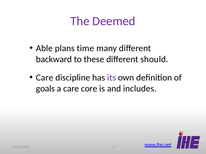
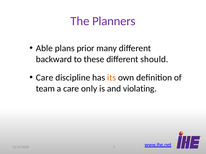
Deemed: Deemed -> Planners
time: time -> prior
its colour: purple -> orange
goals: goals -> team
core: core -> only
includes: includes -> violating
